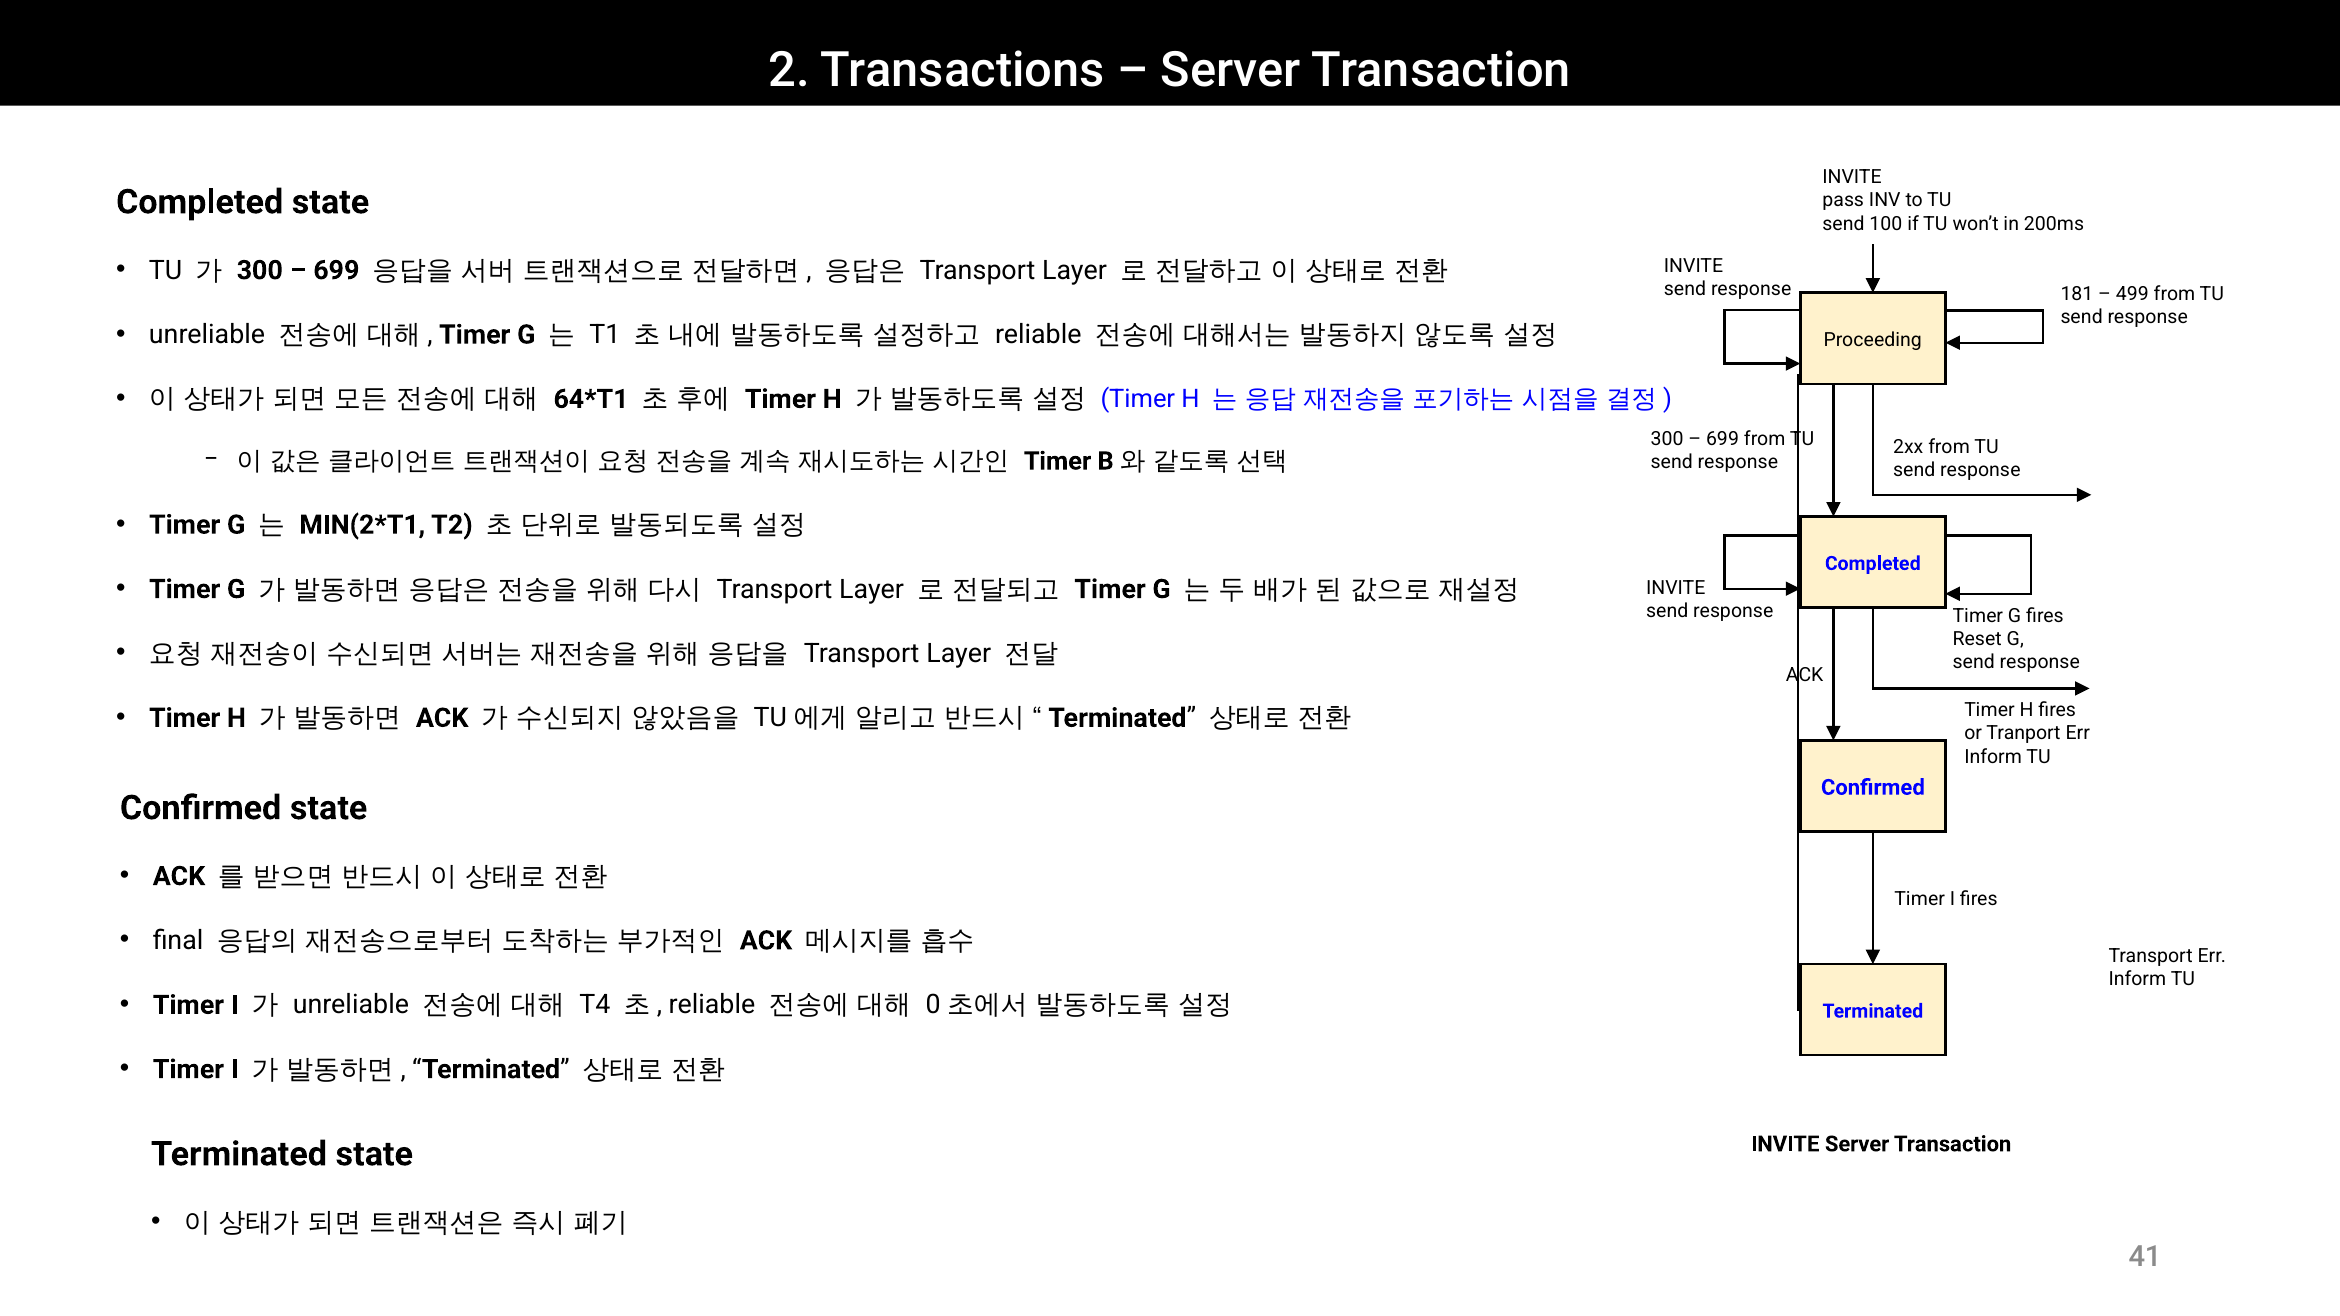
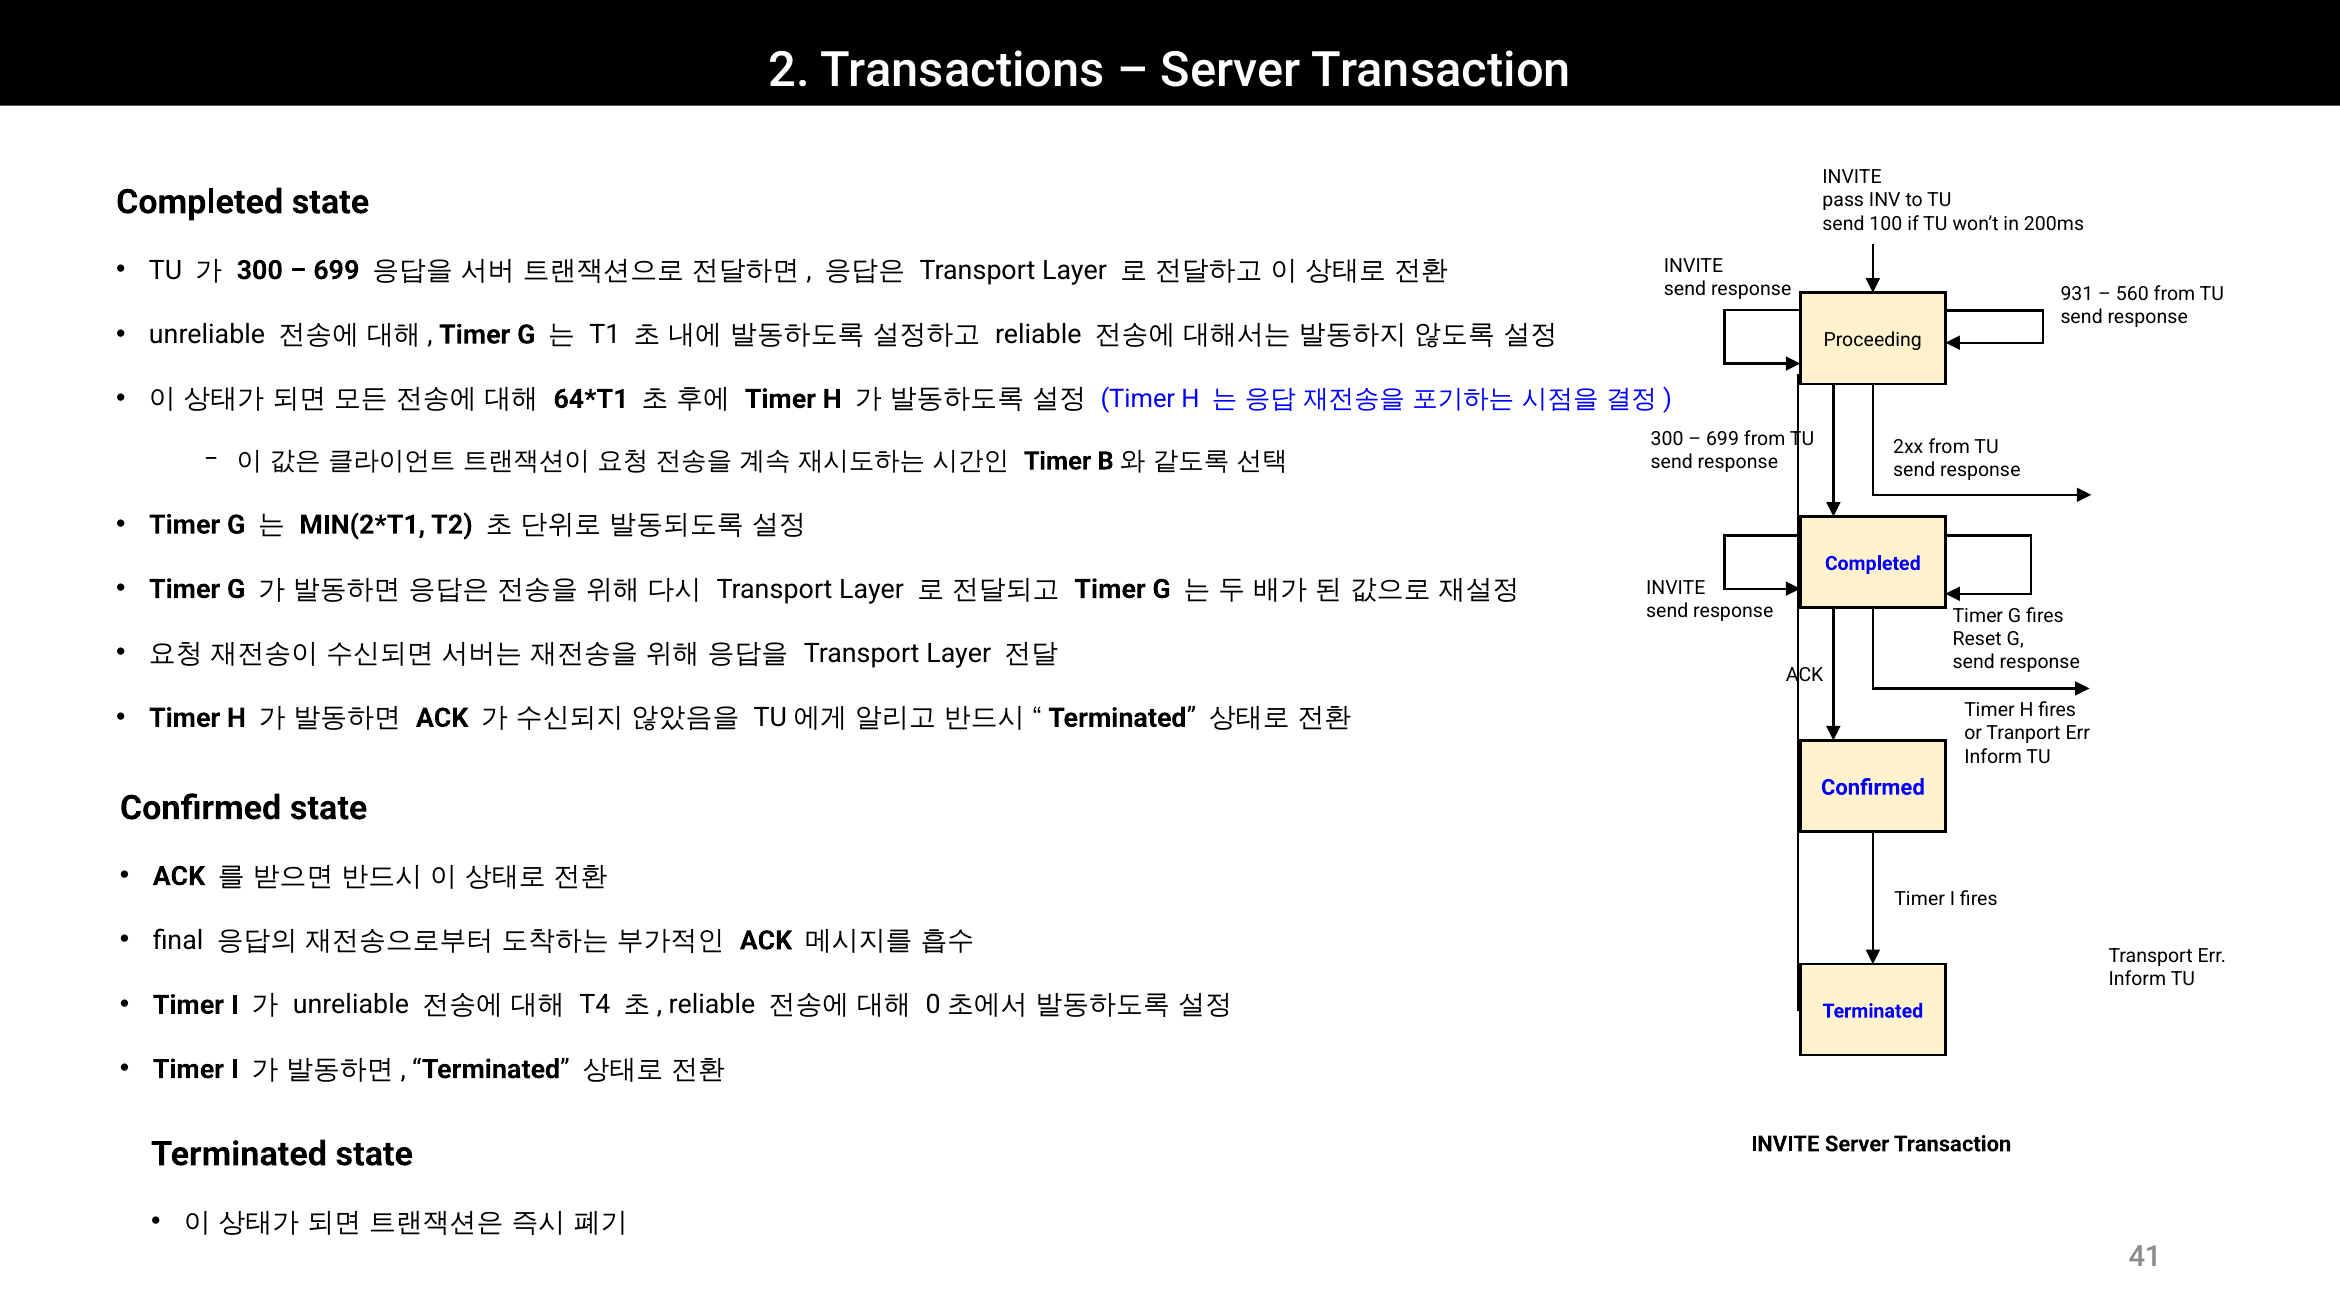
181: 181 -> 931
499: 499 -> 560
